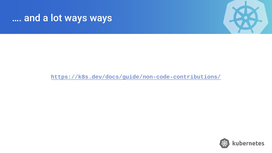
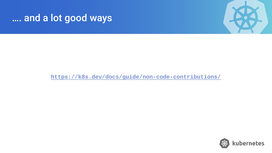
lot ways: ways -> good
